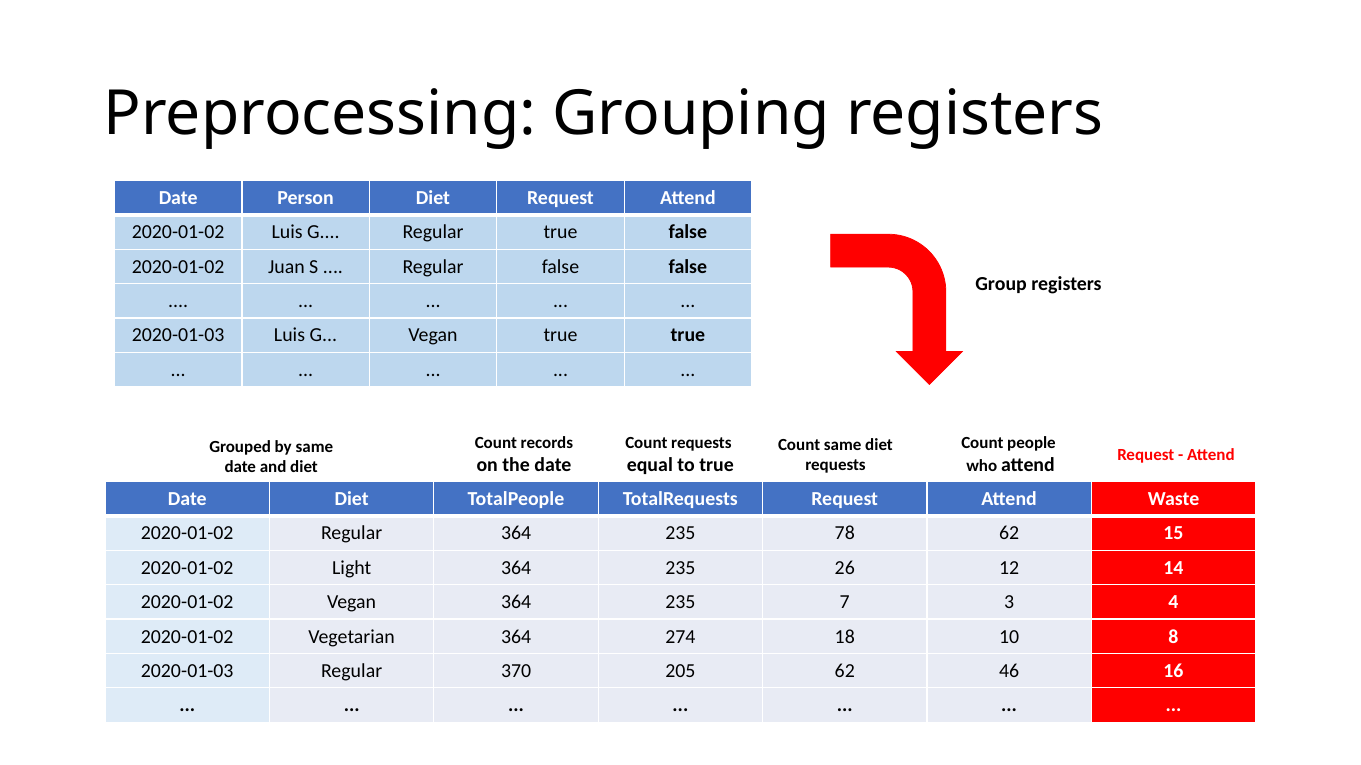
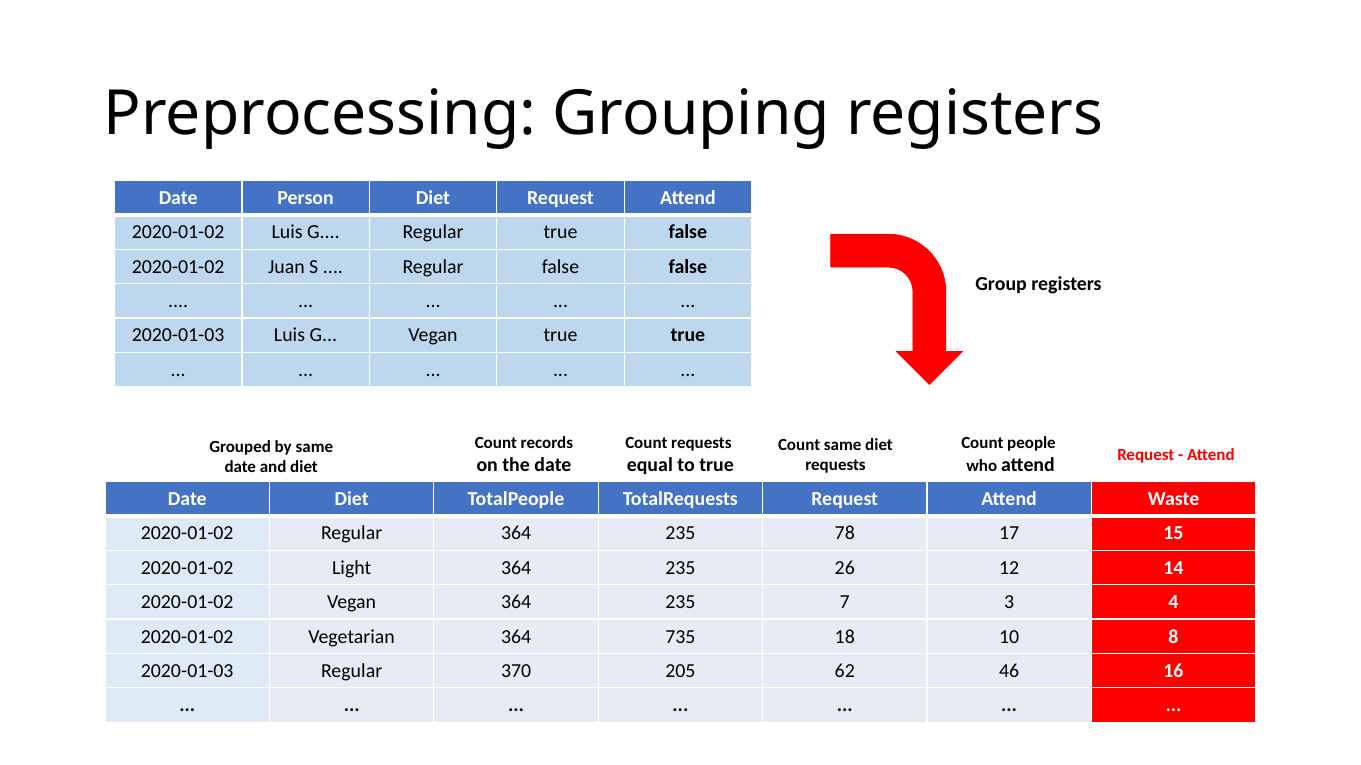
78 62: 62 -> 17
274: 274 -> 735
